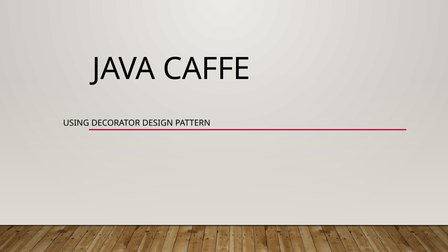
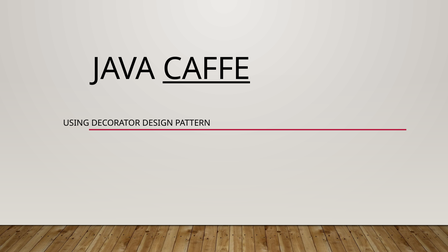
CAFFE underline: none -> present
